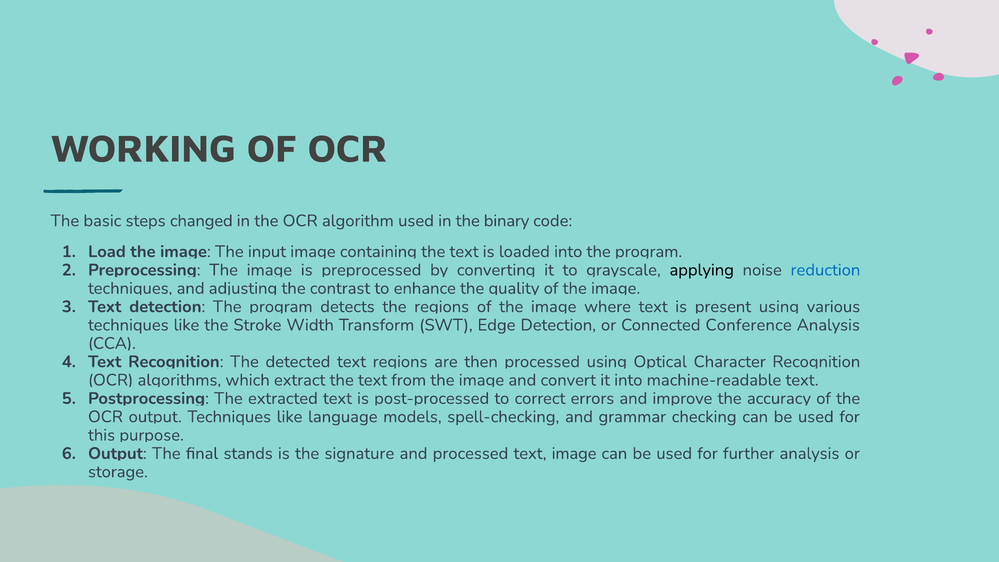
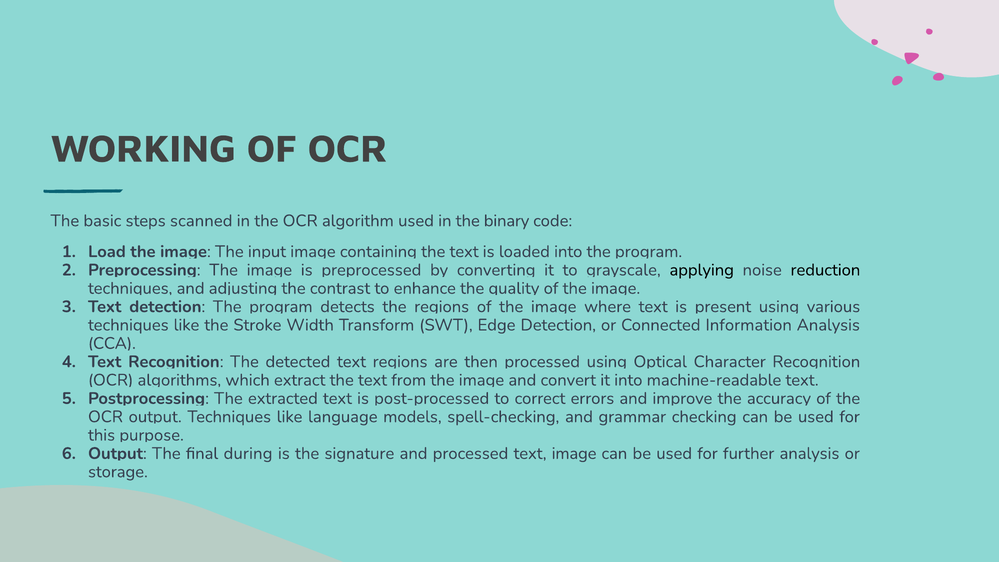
changed: changed -> scanned
reduction colour: blue -> black
Conference: Conference -> Information
stands: stands -> during
